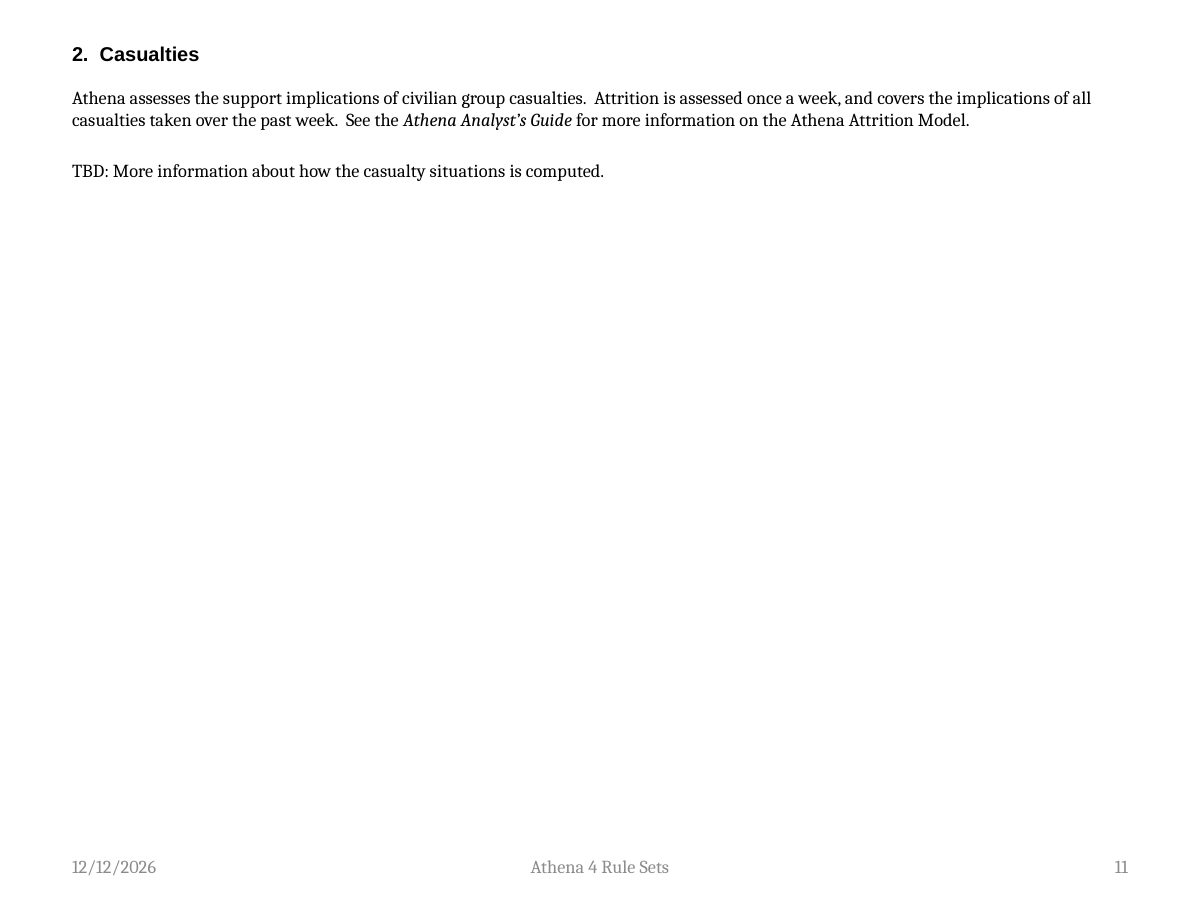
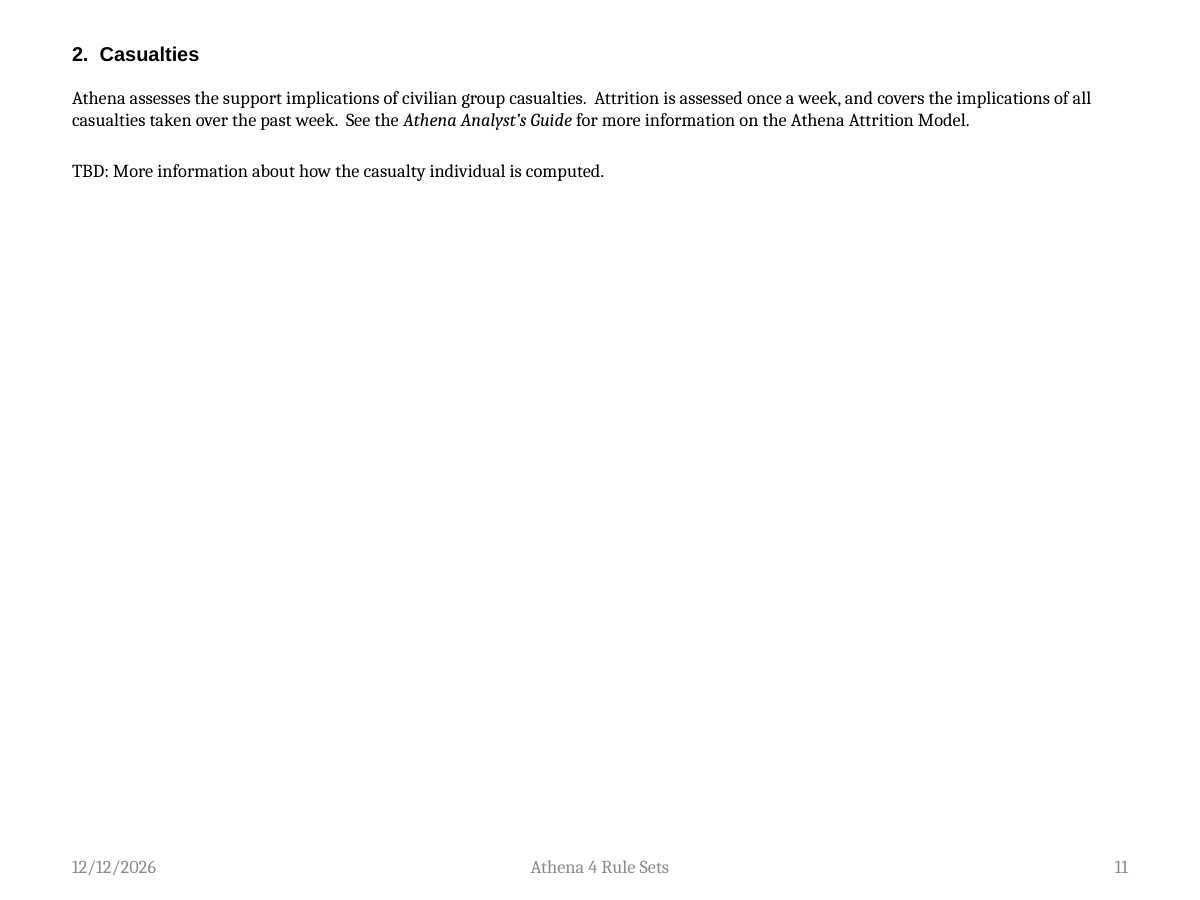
situations: situations -> individual
